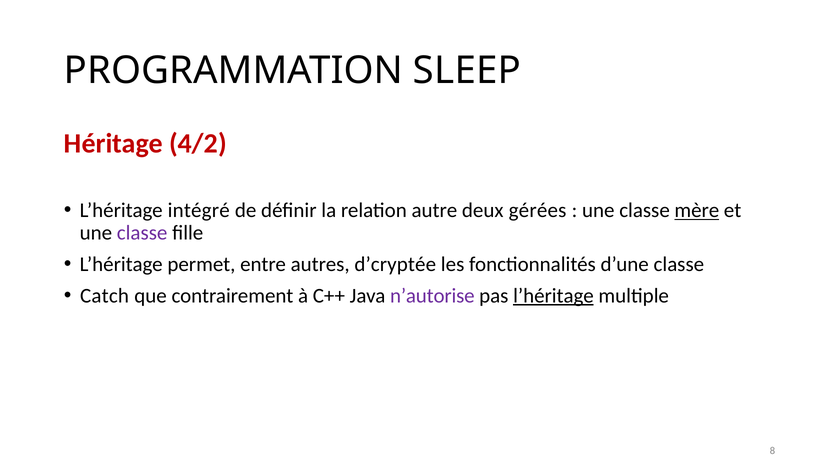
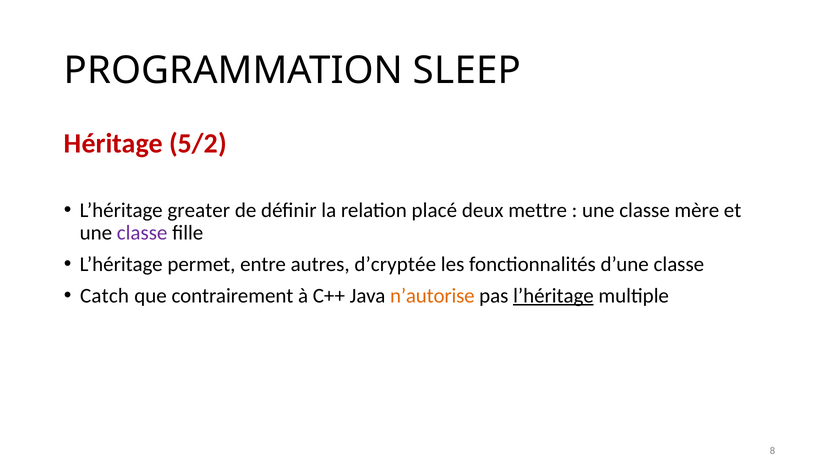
4/2: 4/2 -> 5/2
intégré: intégré -> greater
autre: autre -> placé
gérées: gérées -> mettre
mère underline: present -> none
n’autorise colour: purple -> orange
